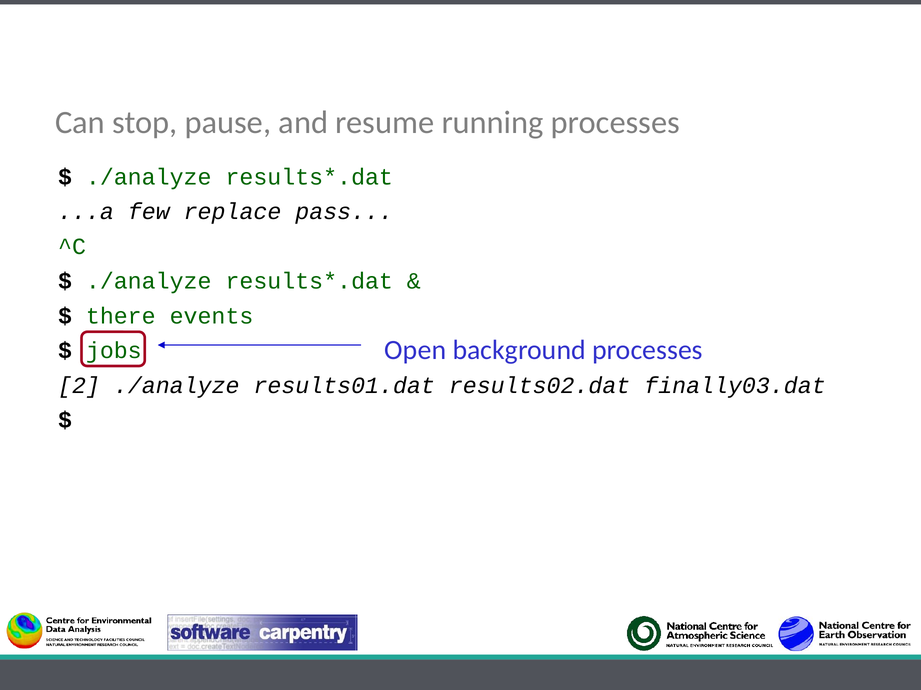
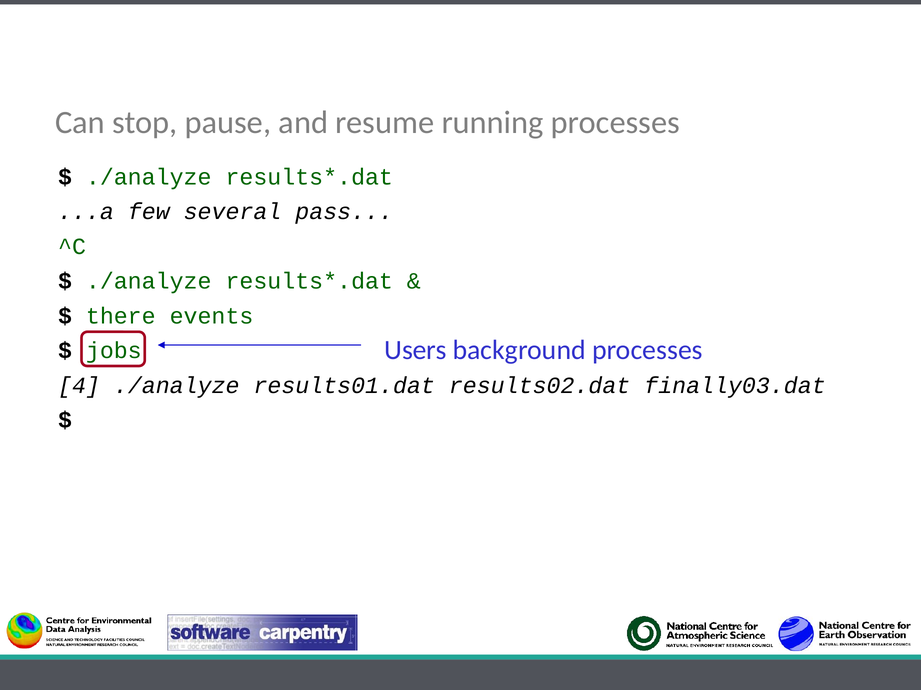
replace: replace -> several
Open: Open -> Users
2: 2 -> 4
